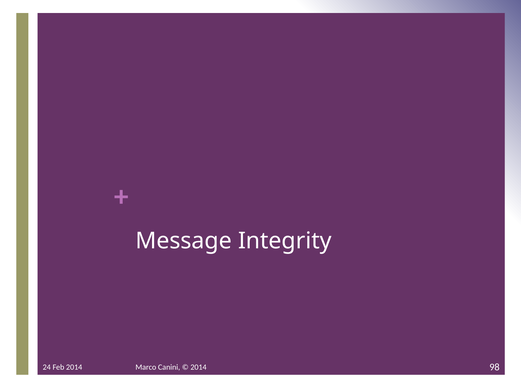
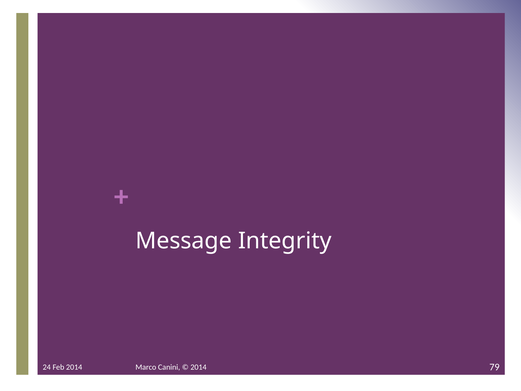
98: 98 -> 79
